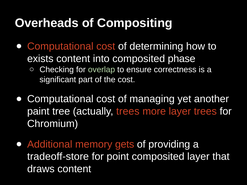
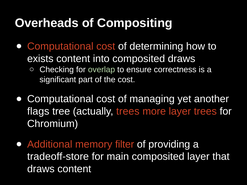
composited phase: phase -> draws
paint: paint -> flags
gets: gets -> filter
point: point -> main
